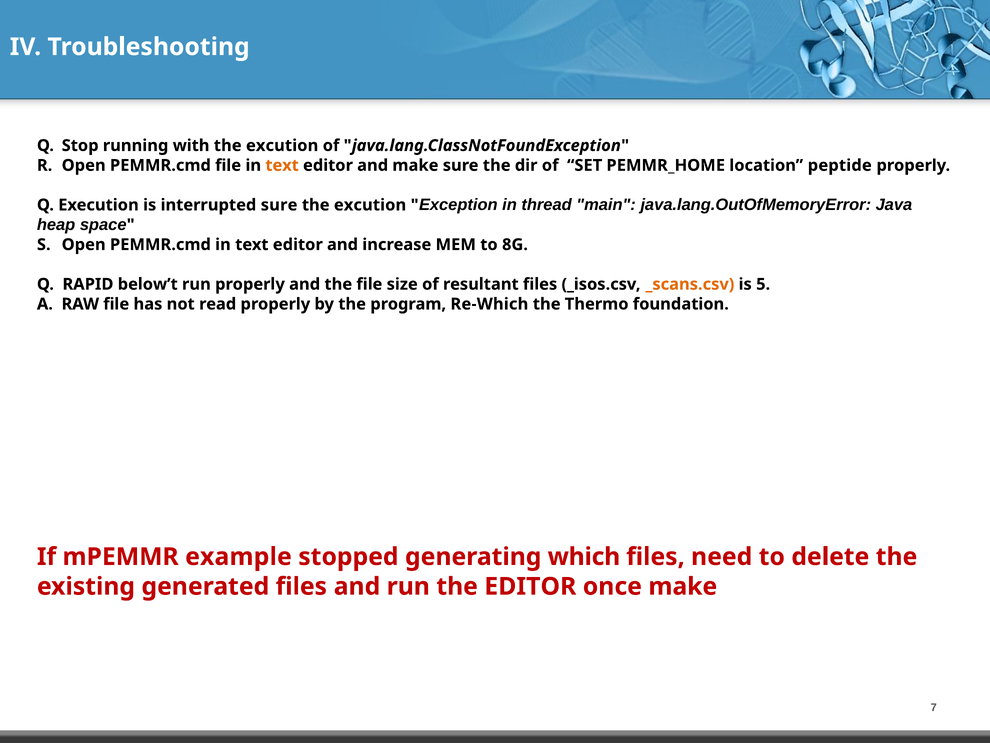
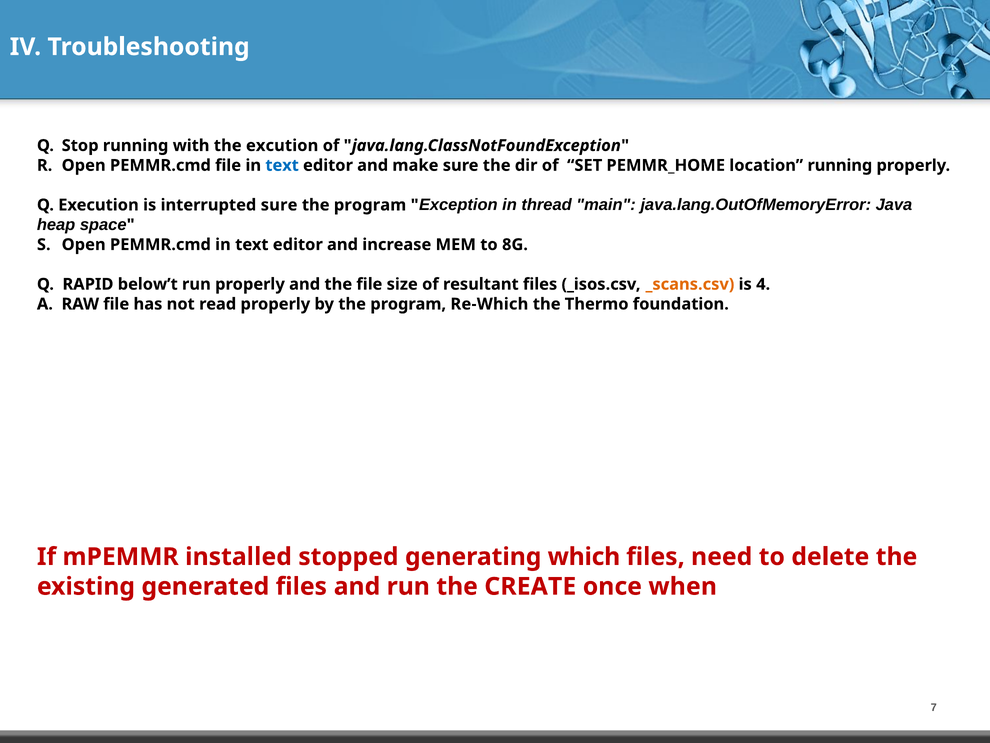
text at (282, 165) colour: orange -> blue
location peptide: peptide -> running
excution at (370, 205): excution -> program
5: 5 -> 4
example: example -> installed
the EDITOR: EDITOR -> CREATE
once make: make -> when
